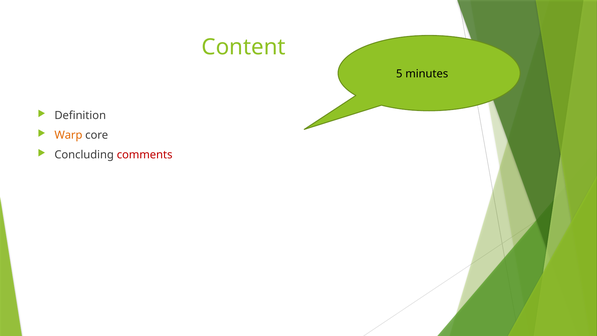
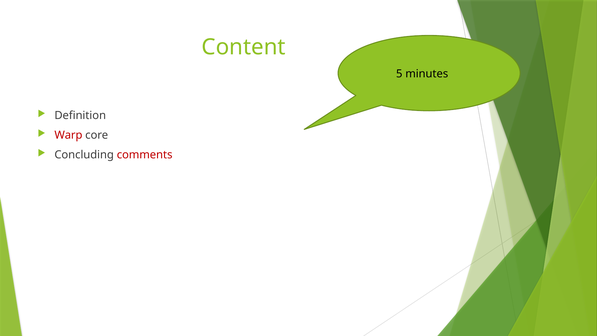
Warp colour: orange -> red
